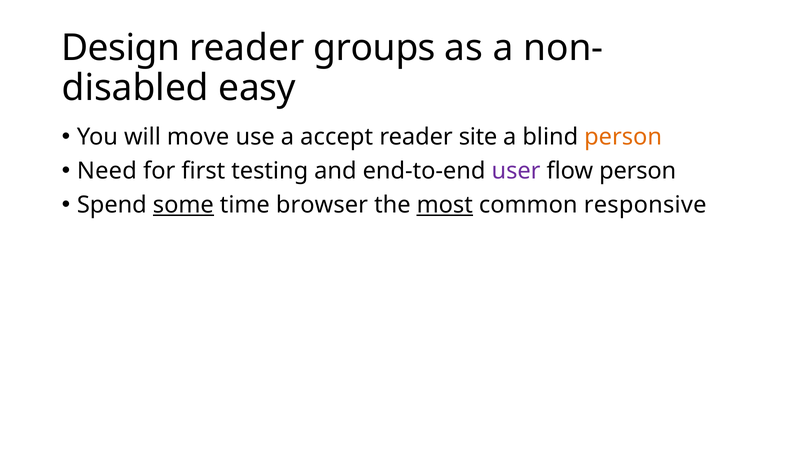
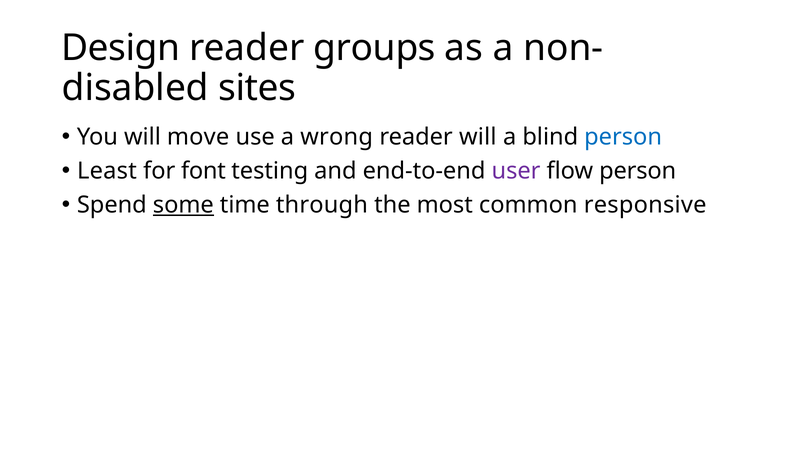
easy: easy -> sites
accept: accept -> wrong
reader site: site -> will
person at (623, 137) colour: orange -> blue
Need: Need -> Least
first: first -> font
browser: browser -> through
most underline: present -> none
